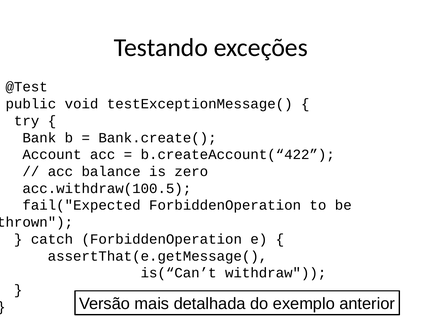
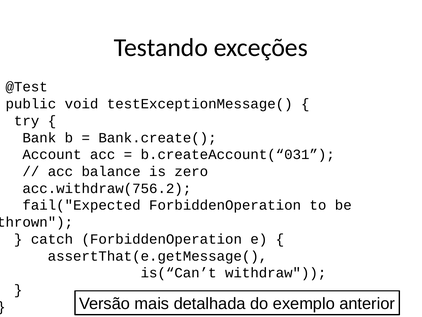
b.createAccount(“422: b.createAccount(“422 -> b.createAccount(“031
acc.withdraw(100.5: acc.withdraw(100.5 -> acc.withdraw(756.2
